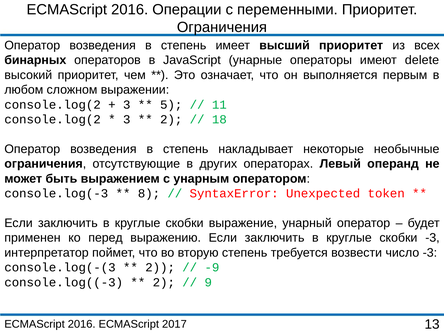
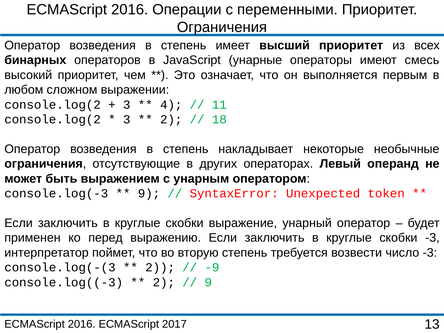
delete: delete -> смесь
5: 5 -> 4
8 at (149, 193): 8 -> 9
